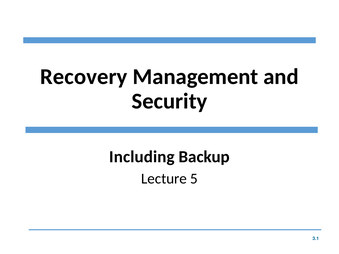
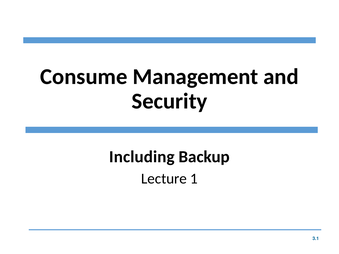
Recovery: Recovery -> Consume
5: 5 -> 1
